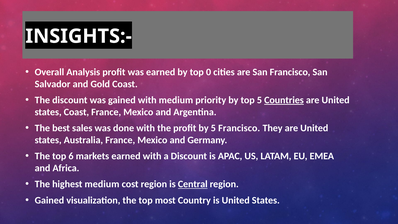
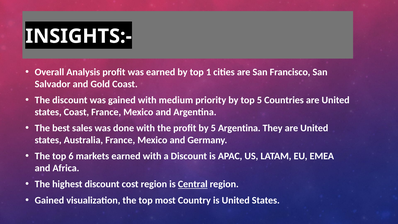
0: 0 -> 1
Countries underline: present -> none
5 Francisco: Francisco -> Argentina
highest medium: medium -> discount
